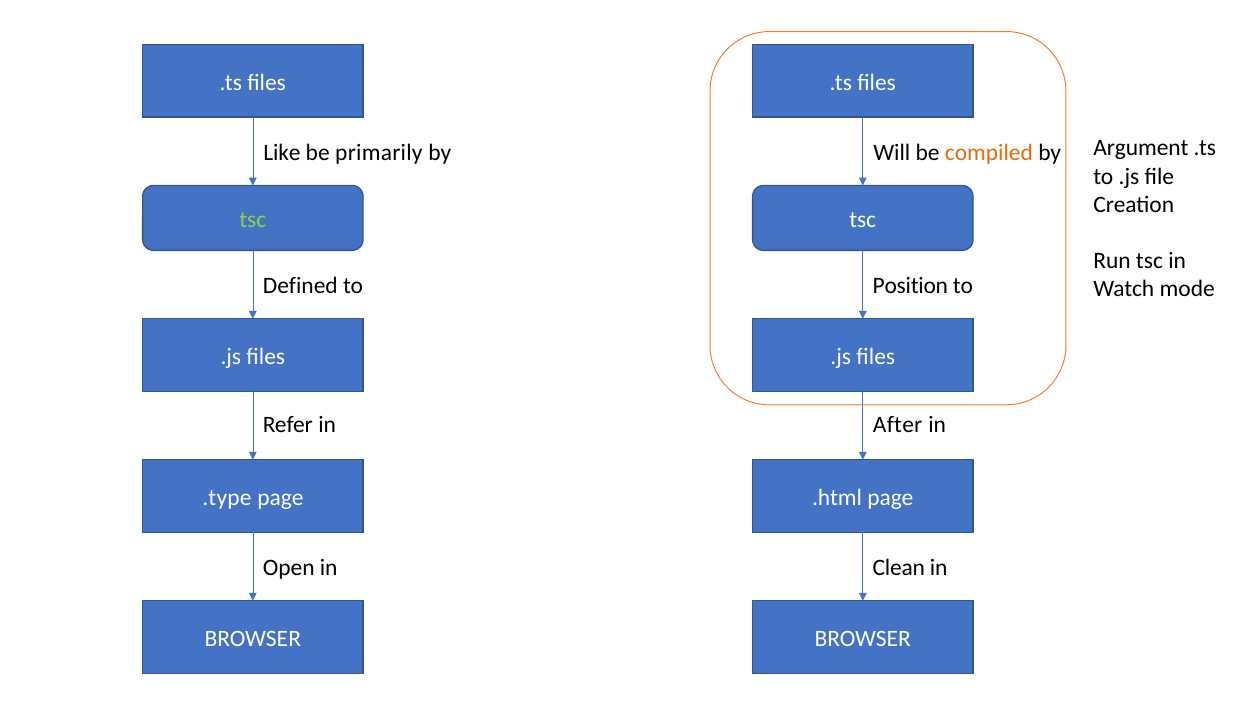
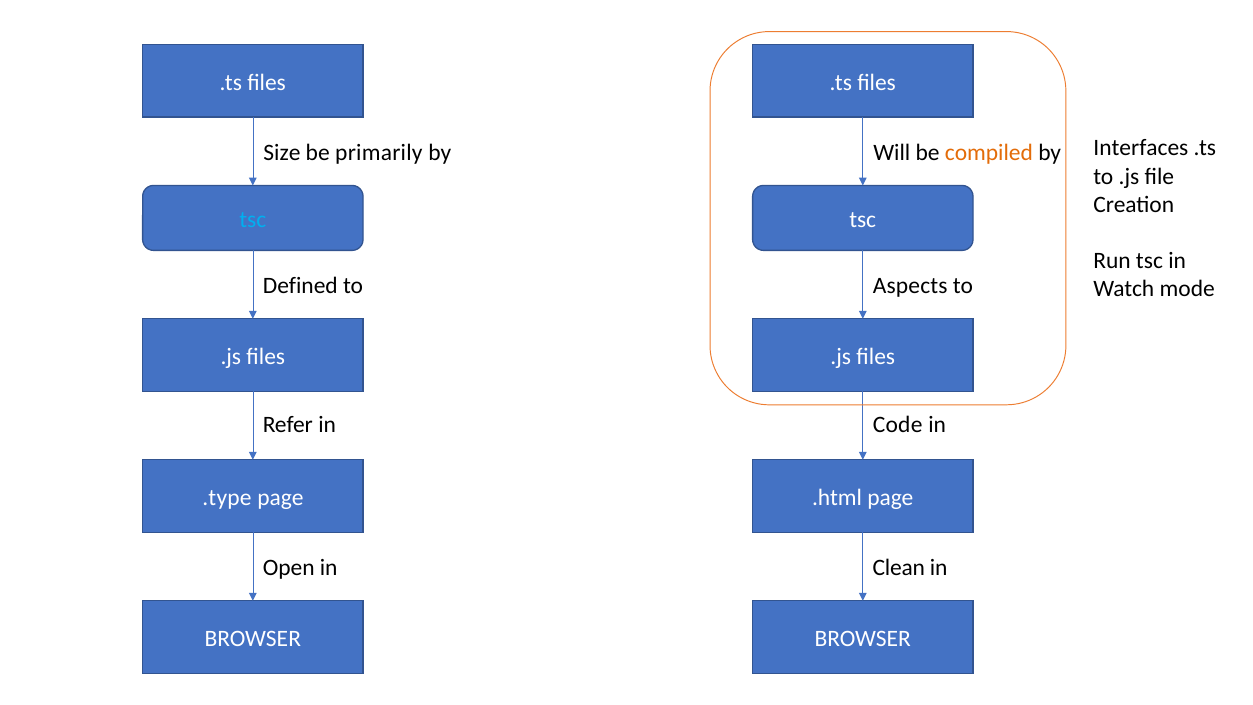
Argument: Argument -> Interfaces
Like: Like -> Size
tsc at (253, 219) colour: light green -> light blue
Position: Position -> Aspects
After: After -> Code
